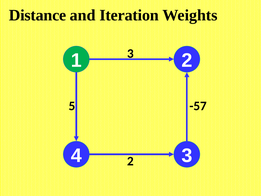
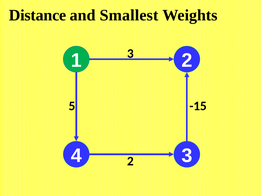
Iteration: Iteration -> Smallest
-57: -57 -> -15
